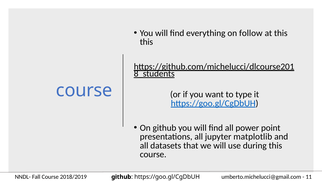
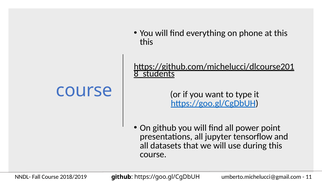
follow: follow -> phone
matplotlib: matplotlib -> tensorflow
